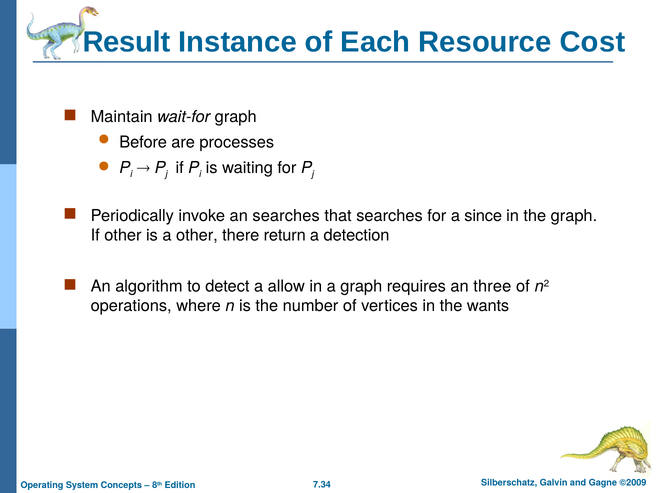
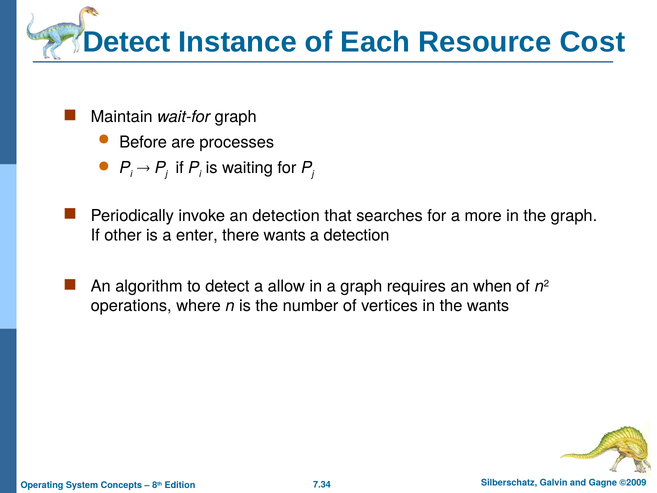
Result at (127, 42): Result -> Detect
an searches: searches -> detection
since: since -> more
a other: other -> enter
there return: return -> wants
three: three -> when
